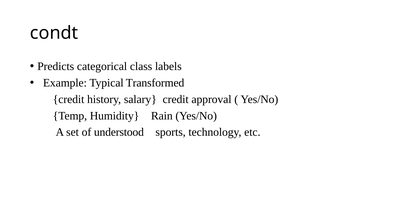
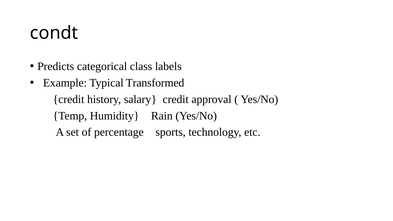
understood: understood -> percentage
